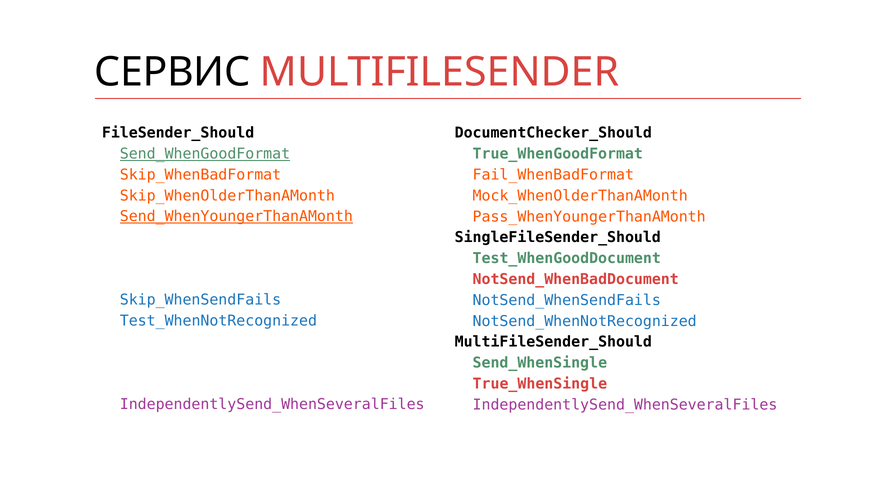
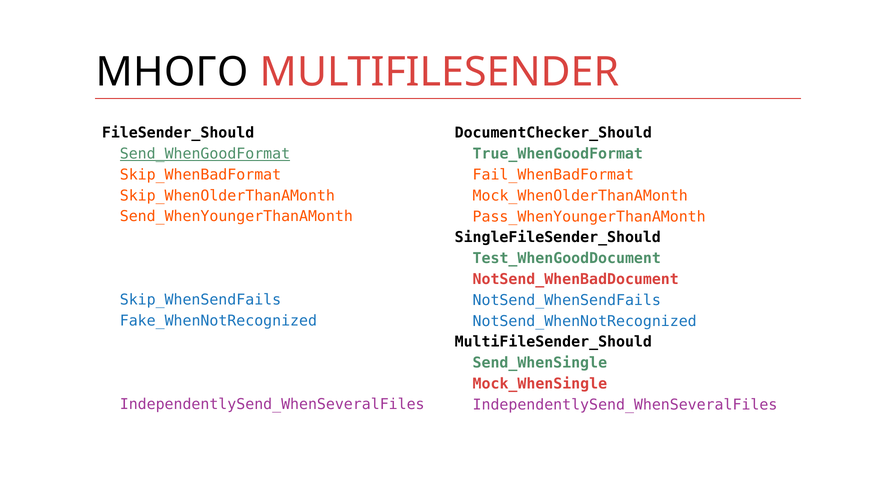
СЕРВИС: СЕРВИС -> МНОГО
Send_WhenYoungerThanAMonth underline: present -> none
Test_WhenNotRecognized: Test_WhenNotRecognized -> Fake_WhenNotRecognized
True_WhenSingle: True_WhenSingle -> Mock_WhenSingle
